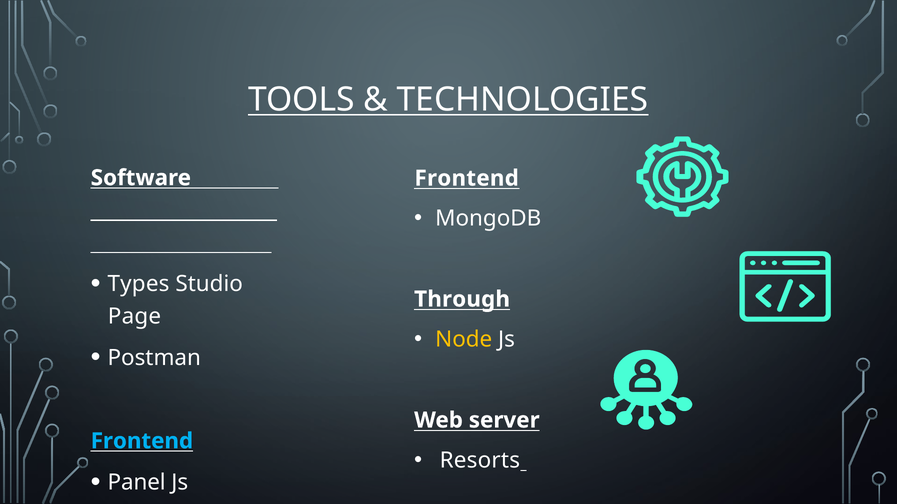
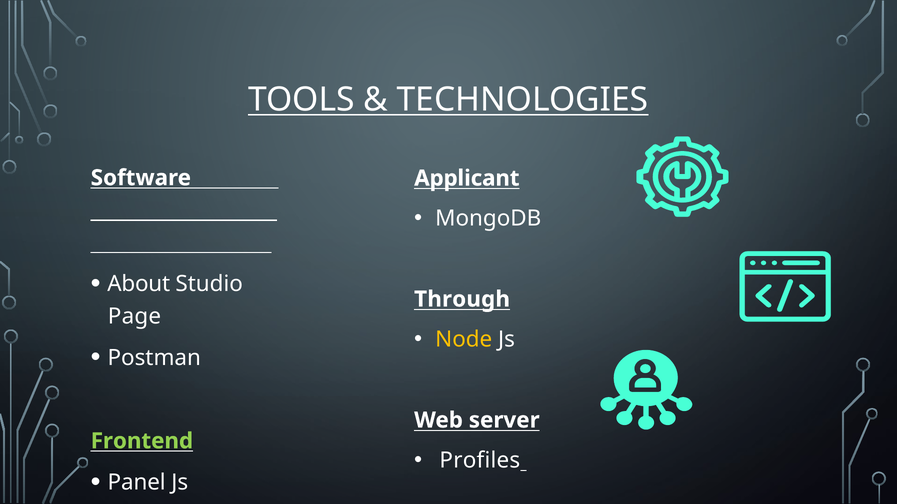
Frontend at (467, 178): Frontend -> Applicant
Types: Types -> About
Frontend at (142, 441) colour: light blue -> light green
Resorts: Resorts -> Profiles
